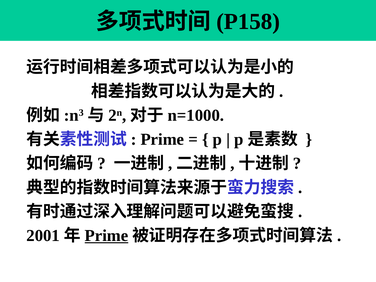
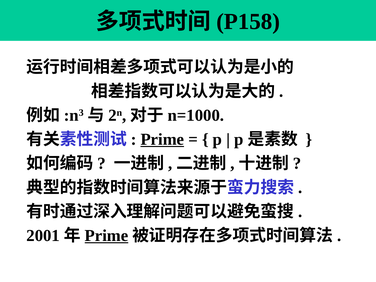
Prime at (162, 139) underline: none -> present
